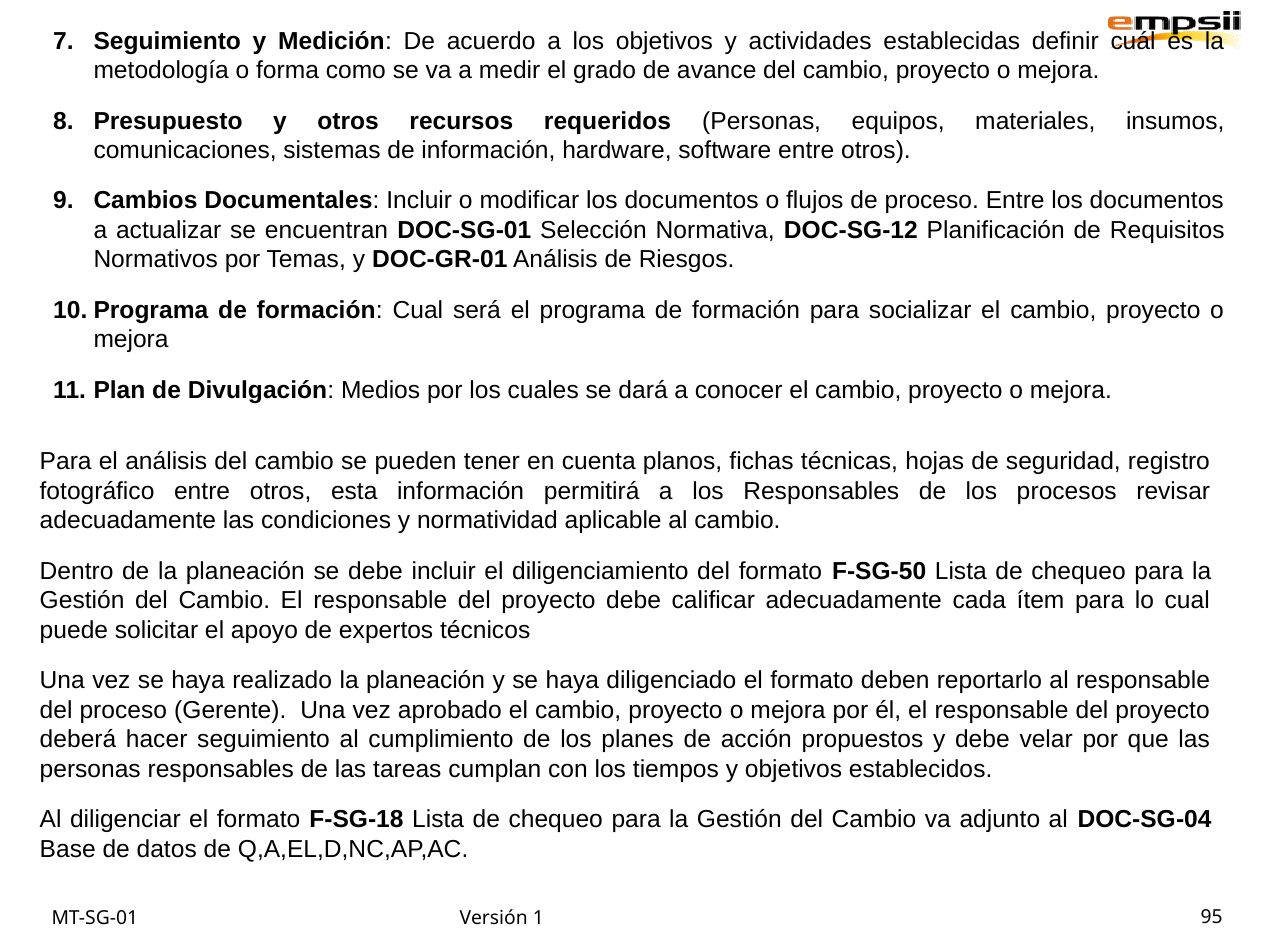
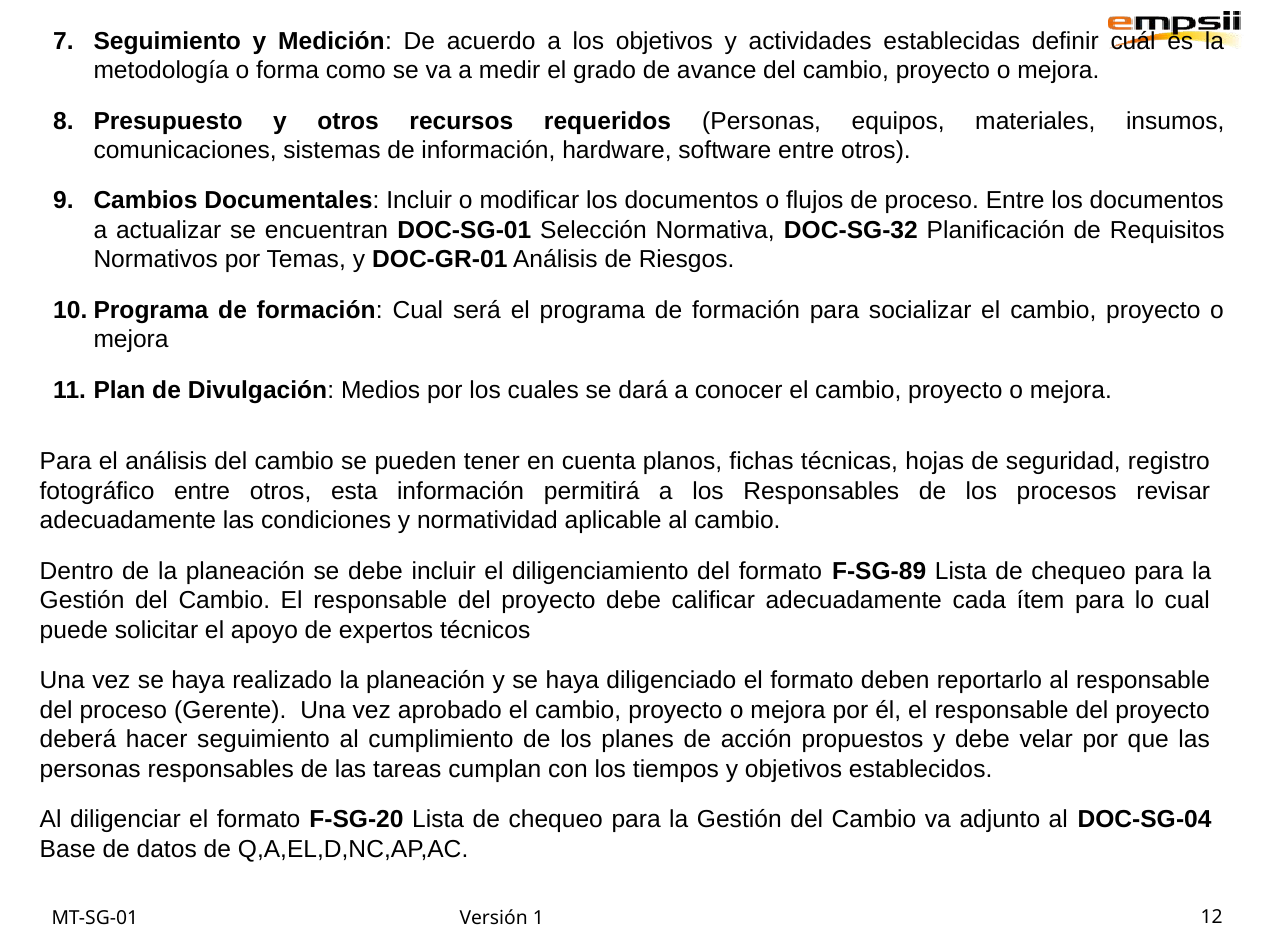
DOC-SG-12: DOC-SG-12 -> DOC-SG-32
F-SG-50: F-SG-50 -> F-SG-89
F-SG-18: F-SG-18 -> F-SG-20
95: 95 -> 12
